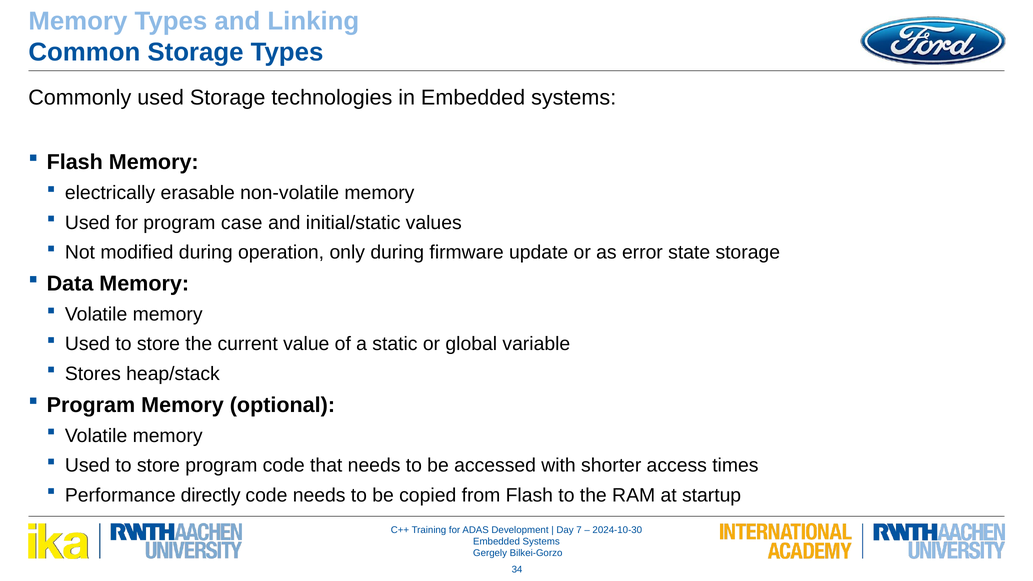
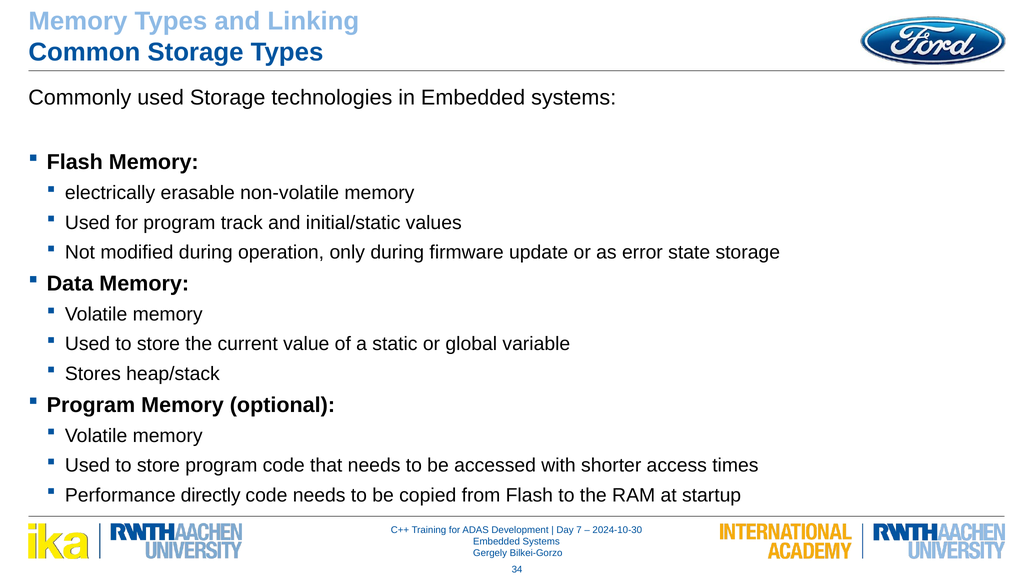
case: case -> track
